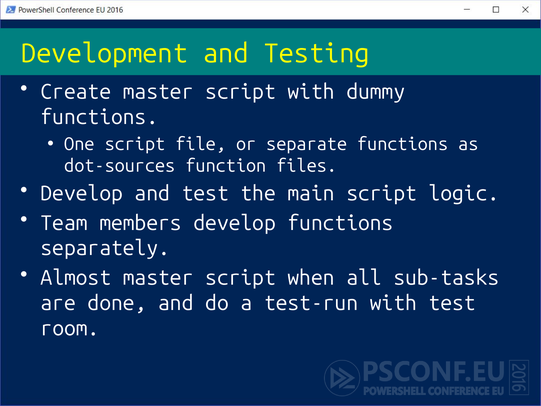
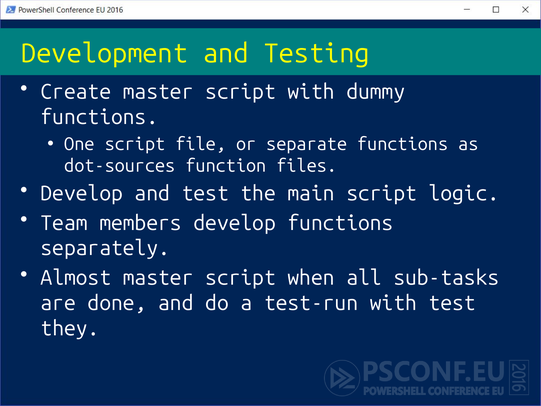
room: room -> they
